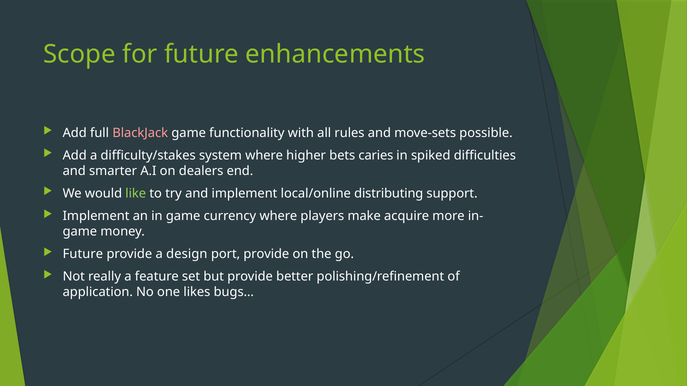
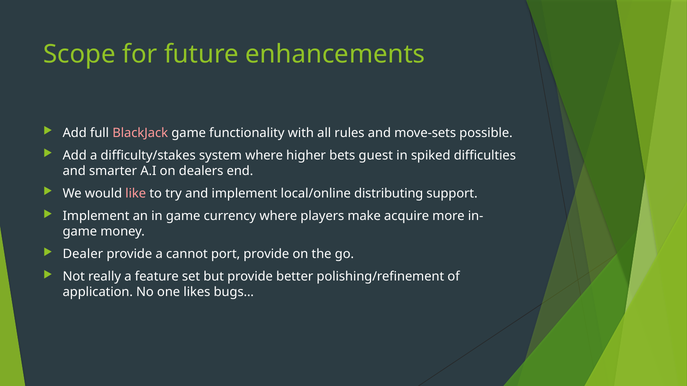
caries: caries -> guest
like colour: light green -> pink
Future at (83, 254): Future -> Dealer
design: design -> cannot
